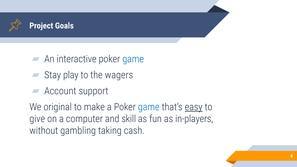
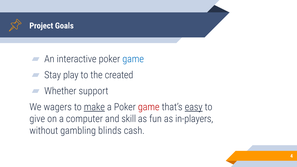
wagers: wagers -> created
Account: Account -> Whether
original: original -> wagers
make underline: none -> present
game at (149, 107) colour: blue -> red
taking: taking -> blinds
